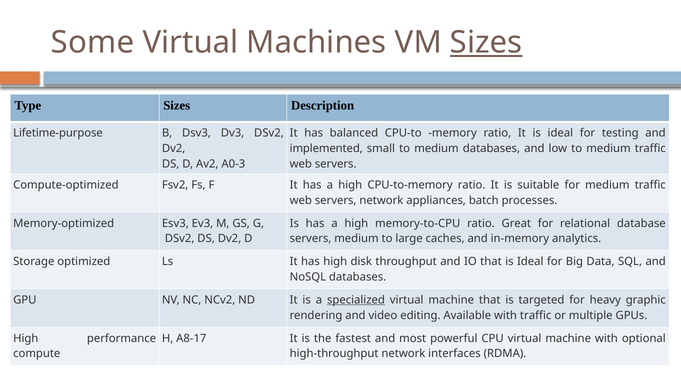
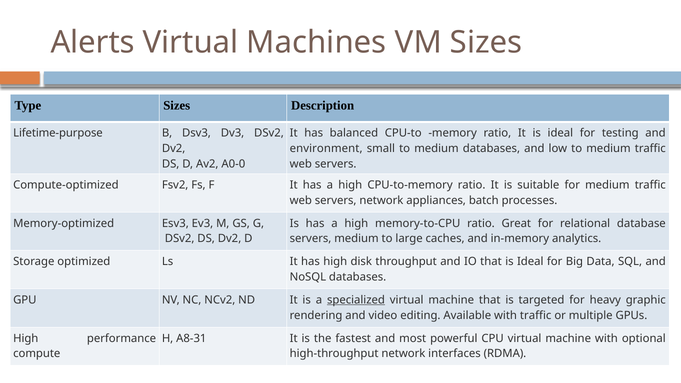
Some: Some -> Alerts
Sizes at (486, 43) underline: present -> none
implemented: implemented -> environment
A0-3: A0-3 -> A0-0
A8-17: A8-17 -> A8-31
